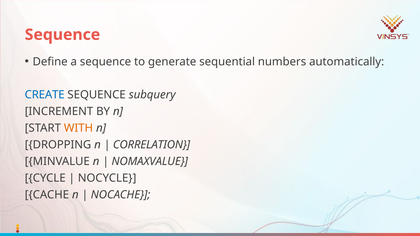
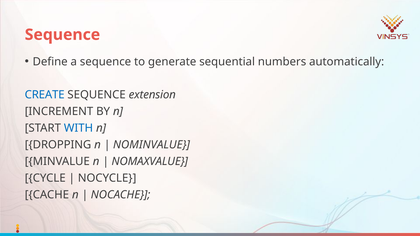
subquery: subquery -> extension
WITH colour: orange -> blue
CORRELATION: CORRELATION -> NOMINVALUE
